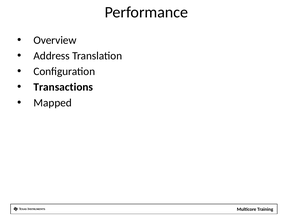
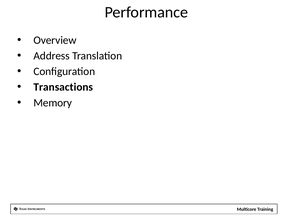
Mapped: Mapped -> Memory
